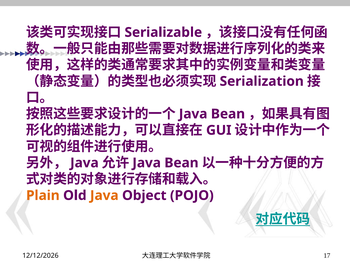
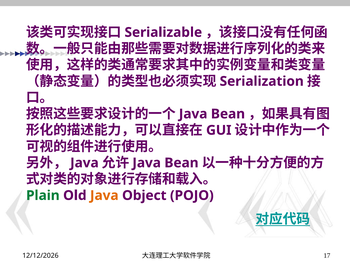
Plain colour: orange -> green
